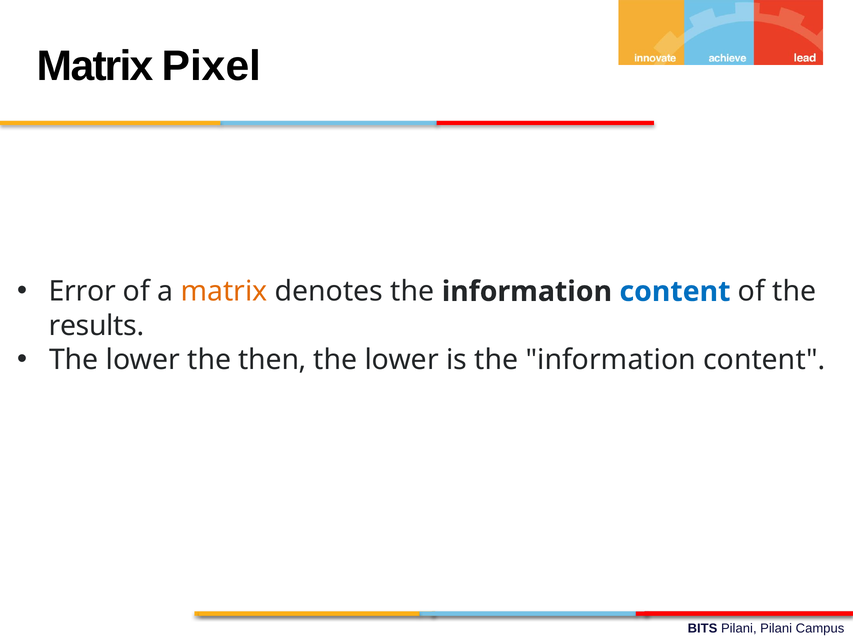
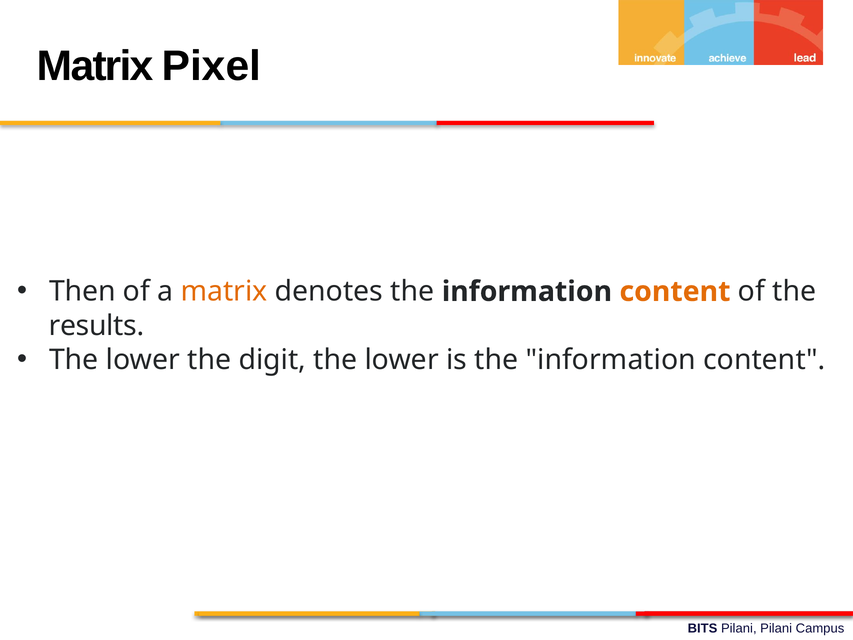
Error: Error -> Then
content at (675, 291) colour: blue -> orange
then: then -> digit
